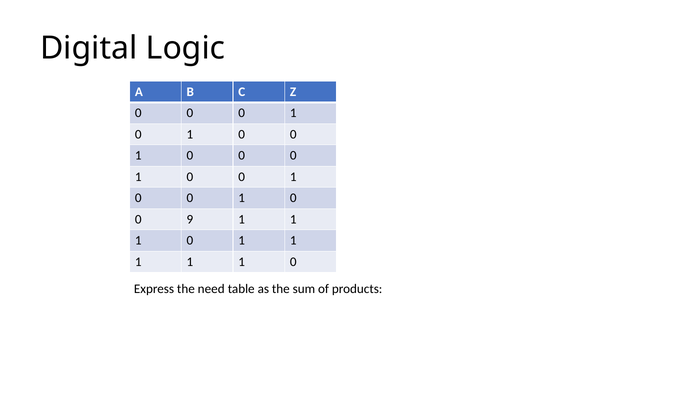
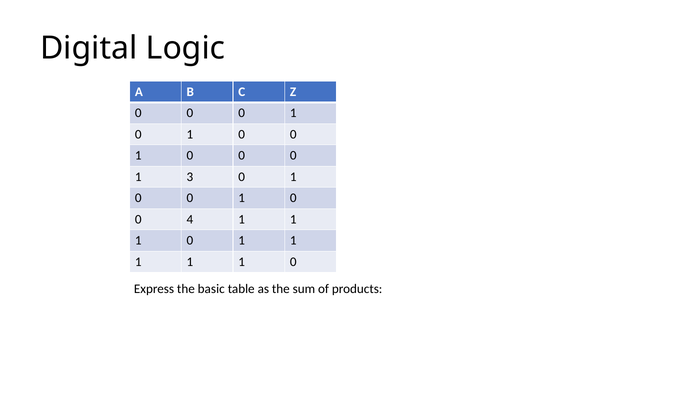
0 at (190, 177): 0 -> 3
9: 9 -> 4
need: need -> basic
